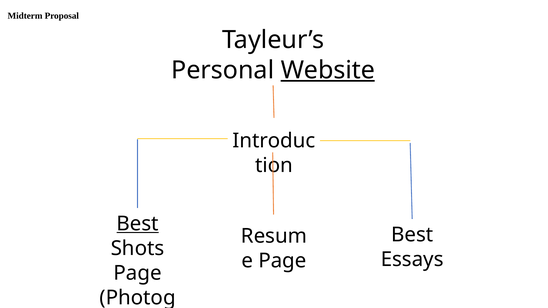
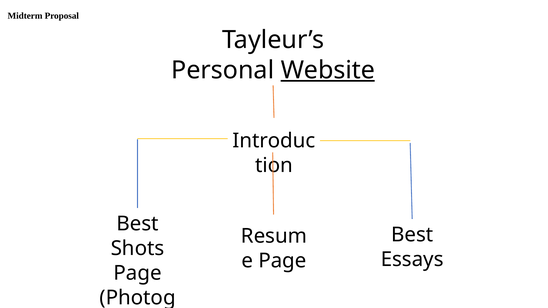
Best at (138, 224) underline: present -> none
